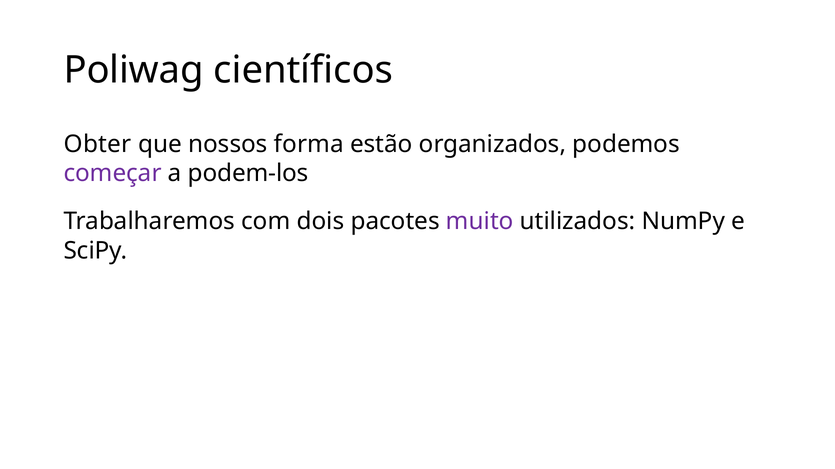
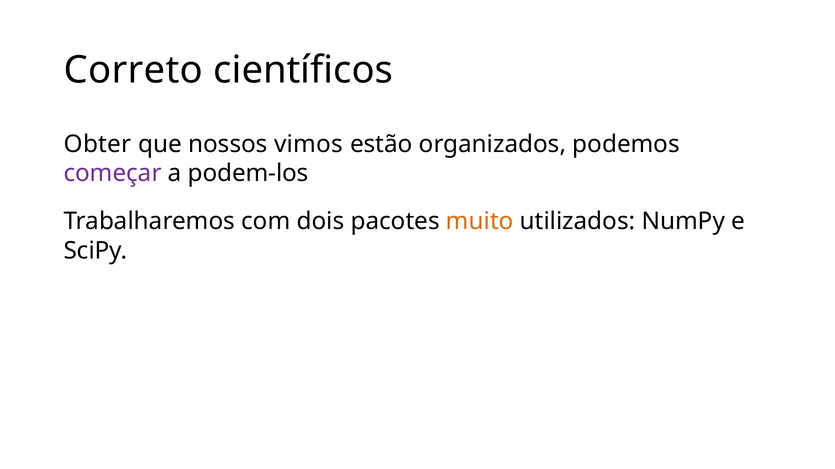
Poliwag: Poliwag -> Correto
forma: forma -> vimos
muito colour: purple -> orange
